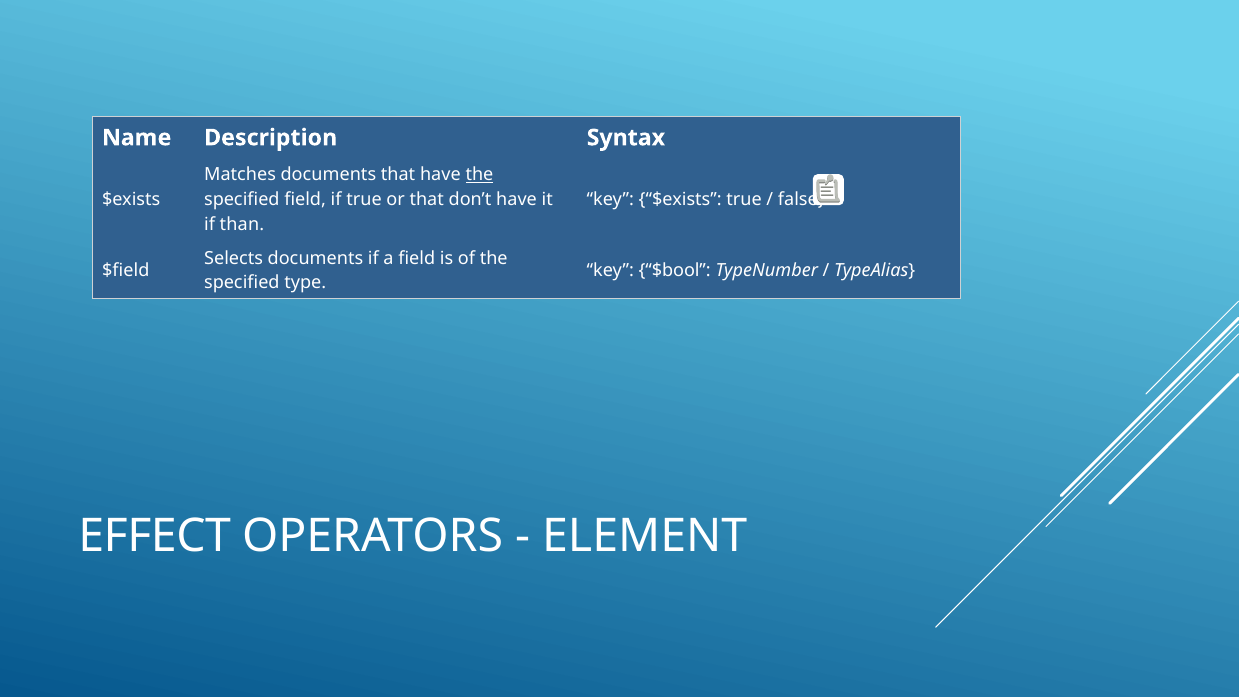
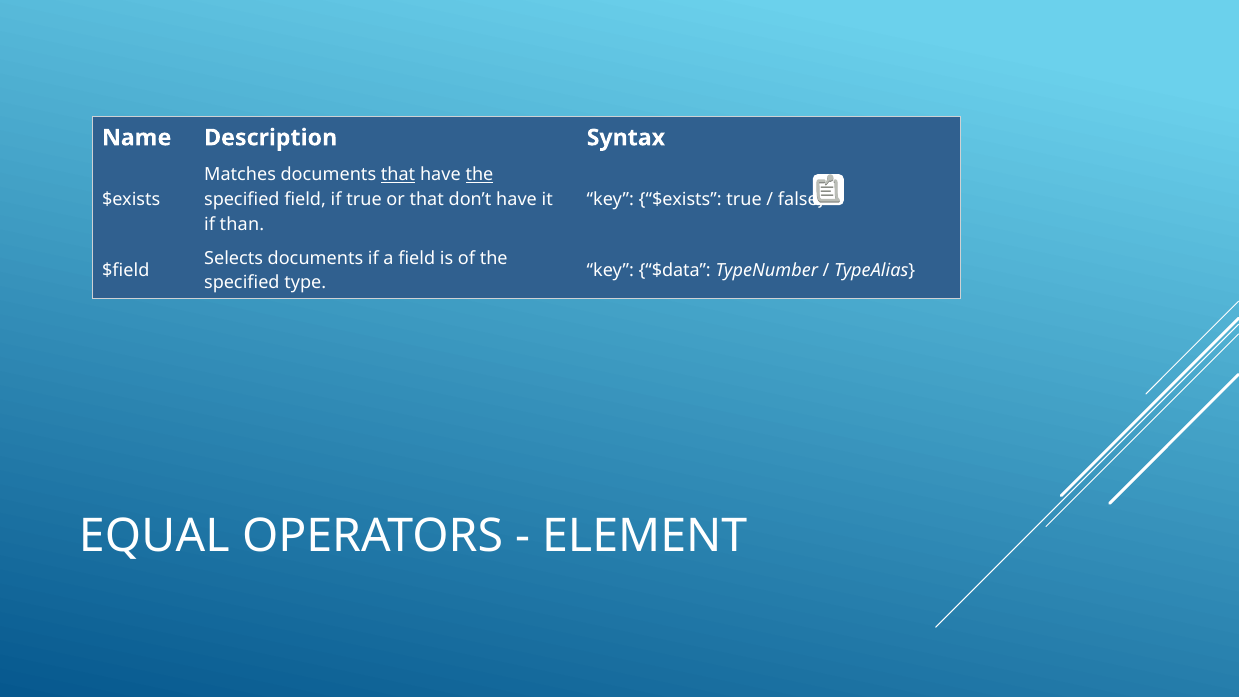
that at (398, 175) underline: none -> present
$bool: $bool -> $data
EFFECT: EFFECT -> EQUAL
